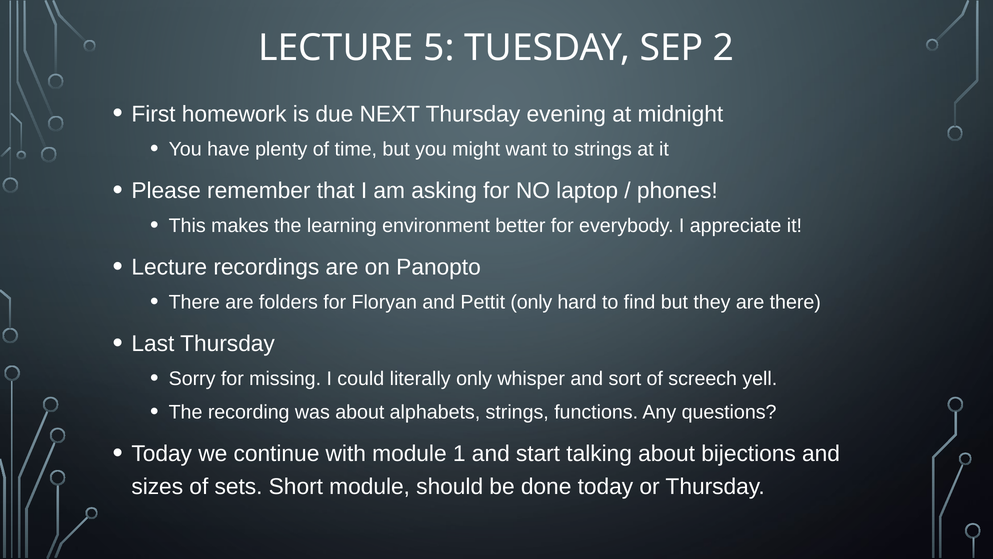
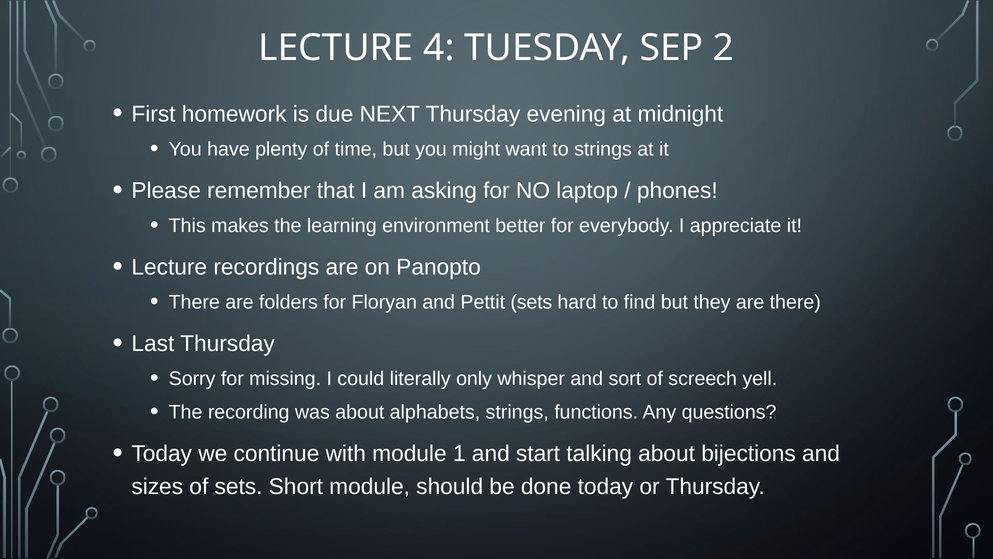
5: 5 -> 4
Pettit only: only -> sets
